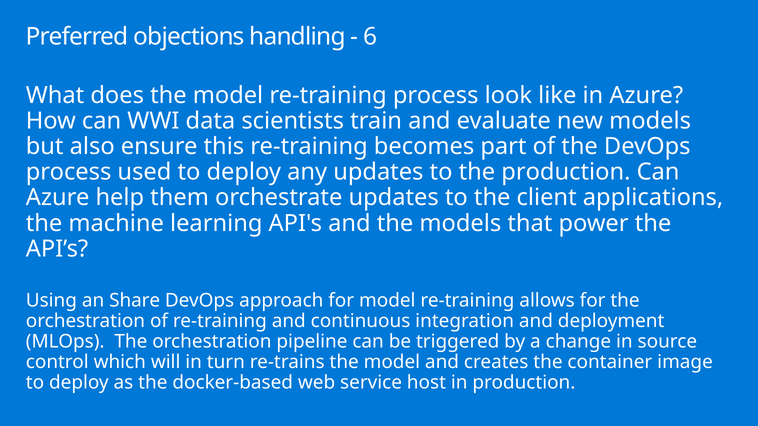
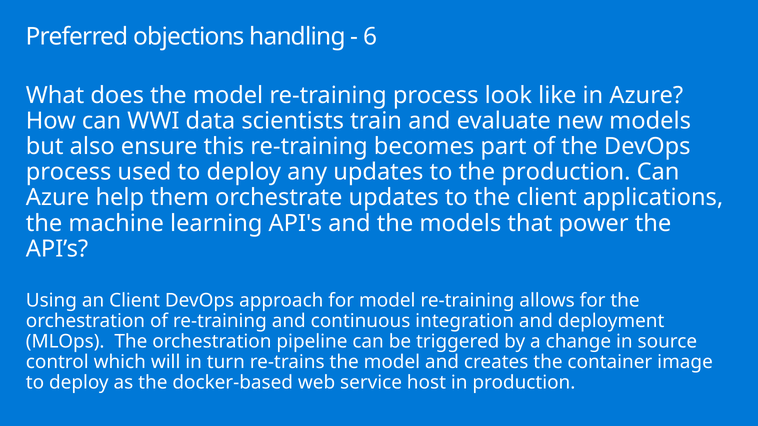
an Share: Share -> Client
